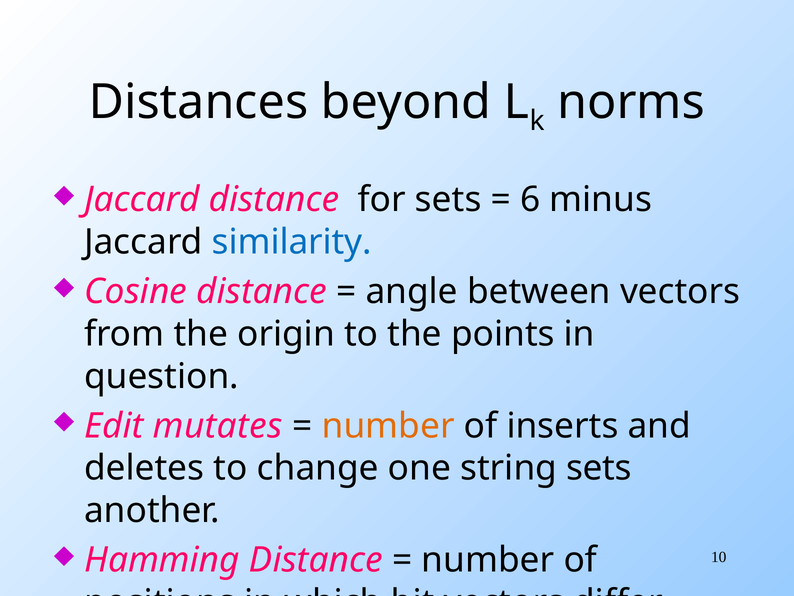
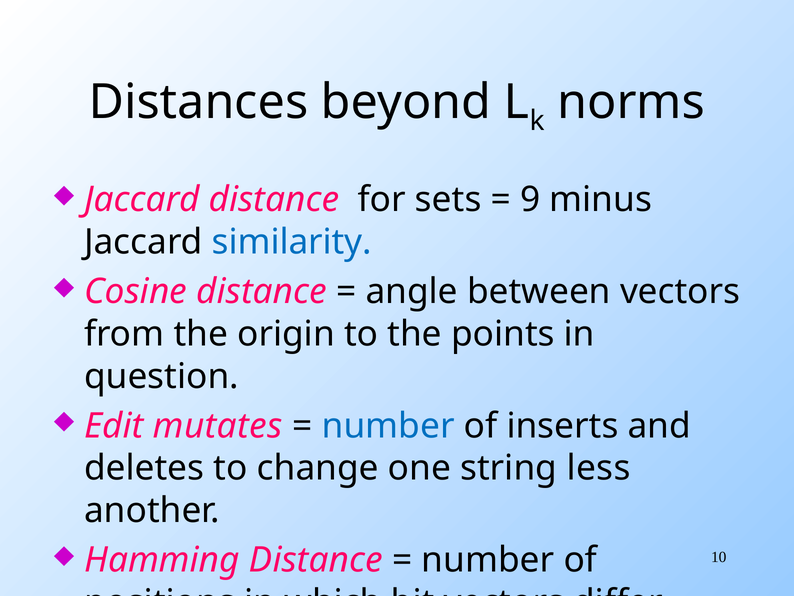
6: 6 -> 9
number at (388, 426) colour: orange -> blue
string sets: sets -> less
